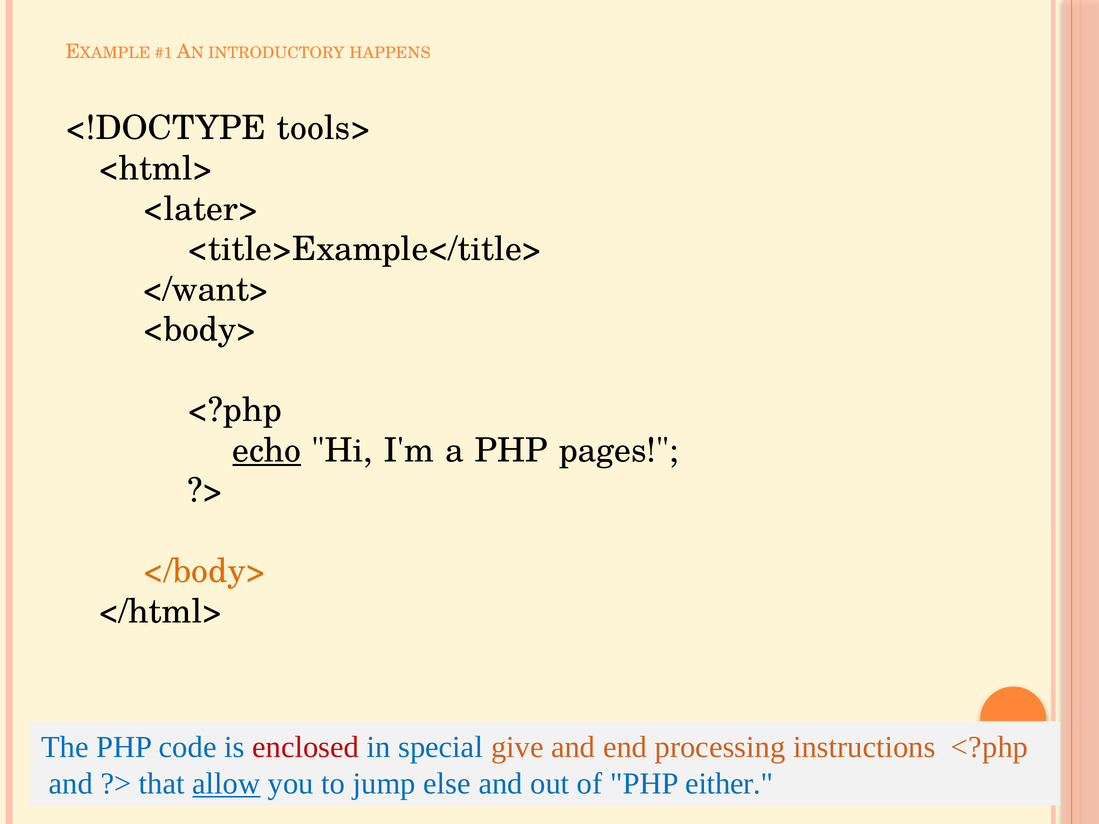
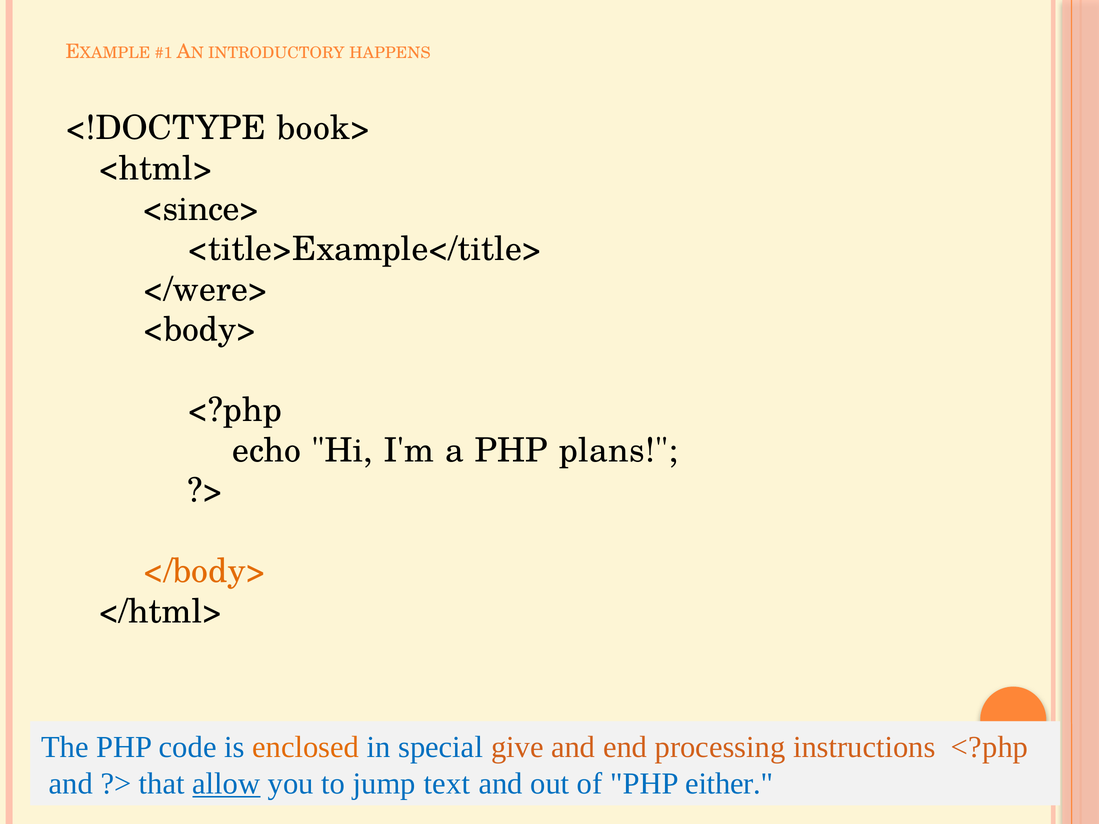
tools>: tools> -> book>
<later>: <later> -> <since>
</want>: </want> -> </were>
echo underline: present -> none
pages: pages -> plans
enclosed colour: red -> orange
else: else -> text
